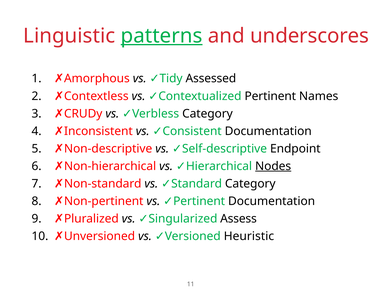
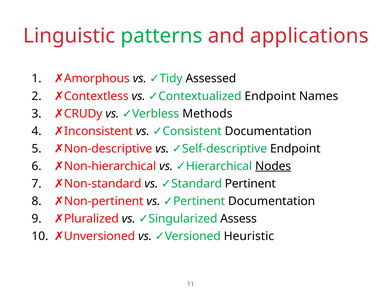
patterns underline: present -> none
underscores: underscores -> applications
Pertinent at (270, 96): Pertinent -> Endpoint
Category at (207, 114): Category -> Methods
Category at (250, 184): Category -> Pertinent
